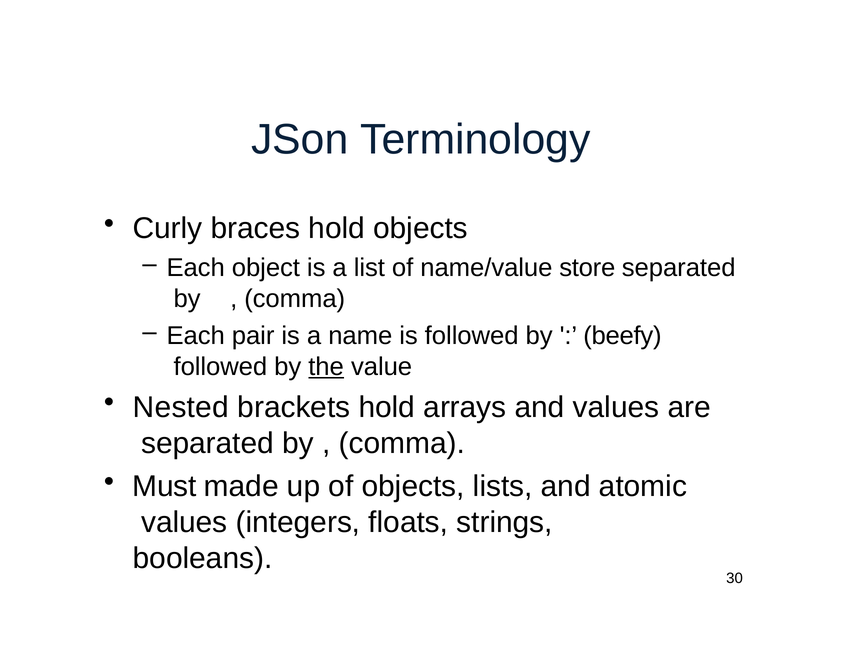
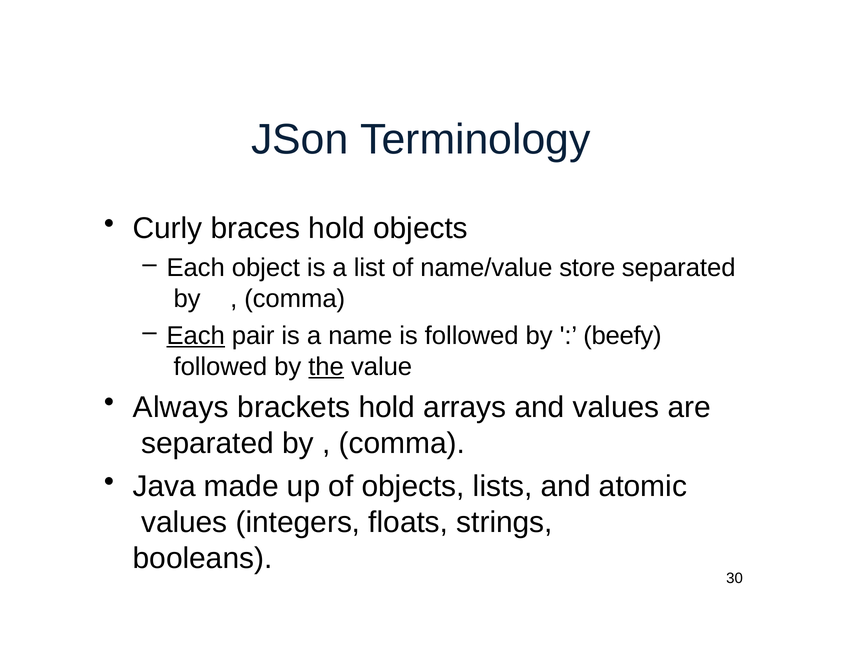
Each at (196, 336) underline: none -> present
Nested: Nested -> Always
Must: Must -> Java
